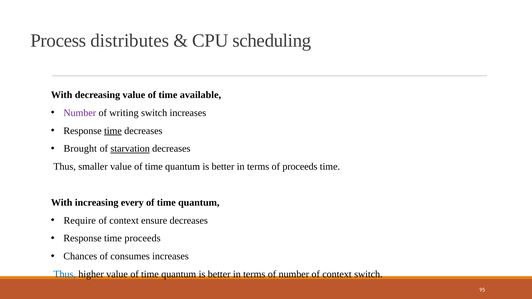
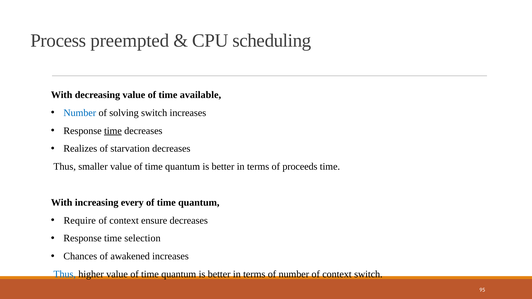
distributes: distributes -> preempted
Number at (80, 113) colour: purple -> blue
writing: writing -> solving
Brought: Brought -> Realizes
starvation underline: present -> none
time proceeds: proceeds -> selection
consumes: consumes -> awakened
